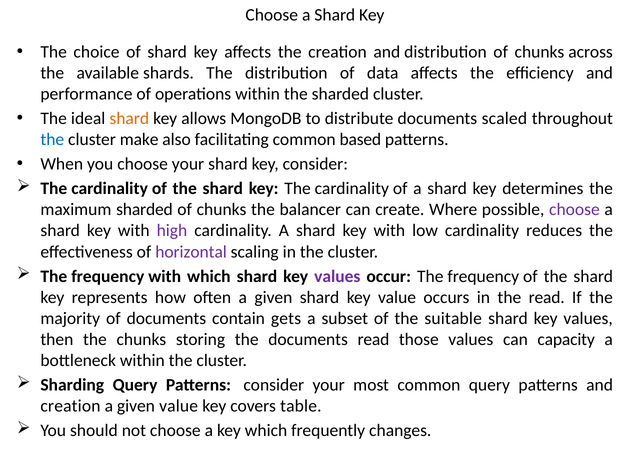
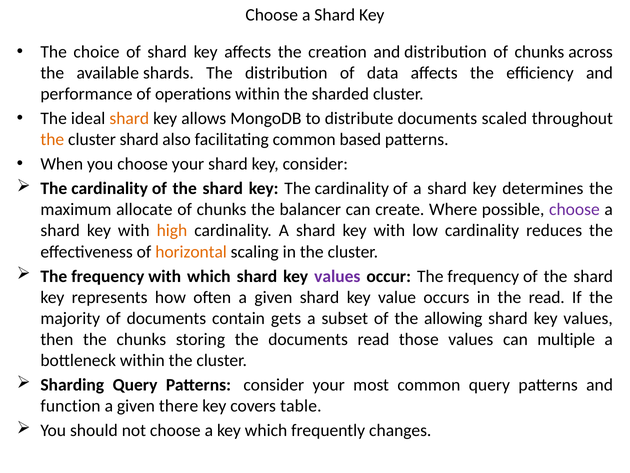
the at (52, 139) colour: blue -> orange
cluster make: make -> shard
maximum sharded: sharded -> allocate
high colour: purple -> orange
horizontal colour: purple -> orange
suitable: suitable -> allowing
capacity: capacity -> multiple
creation at (70, 406): creation -> function
given value: value -> there
